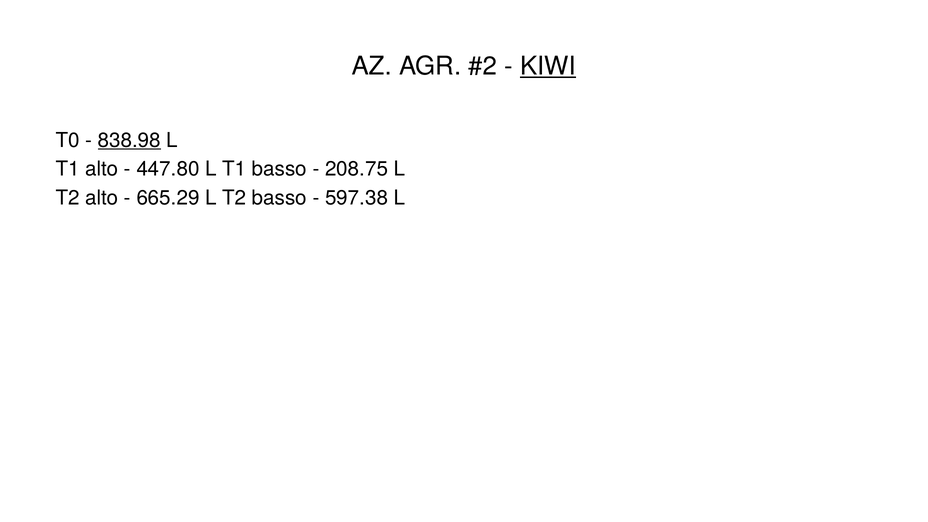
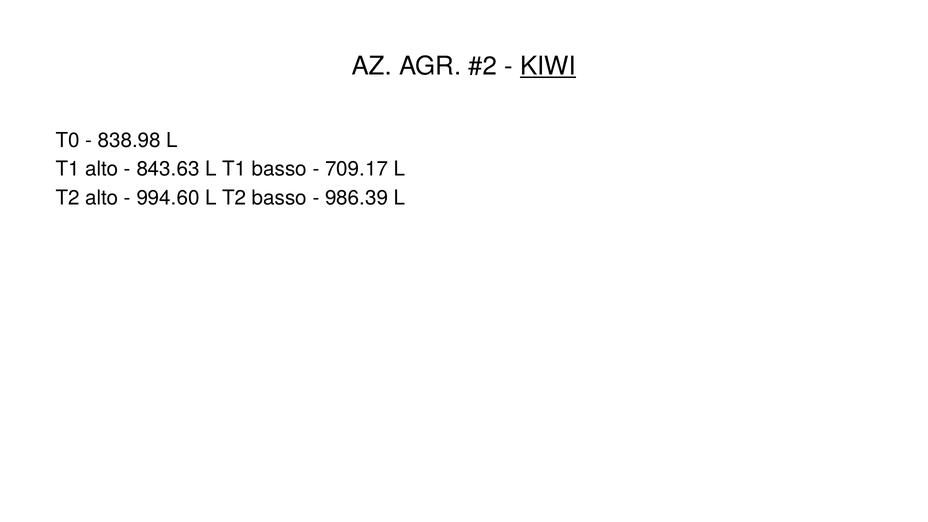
838.98 underline: present -> none
447.80: 447.80 -> 843.63
208.75: 208.75 -> 709.17
665.29: 665.29 -> 994.60
597.38: 597.38 -> 986.39
